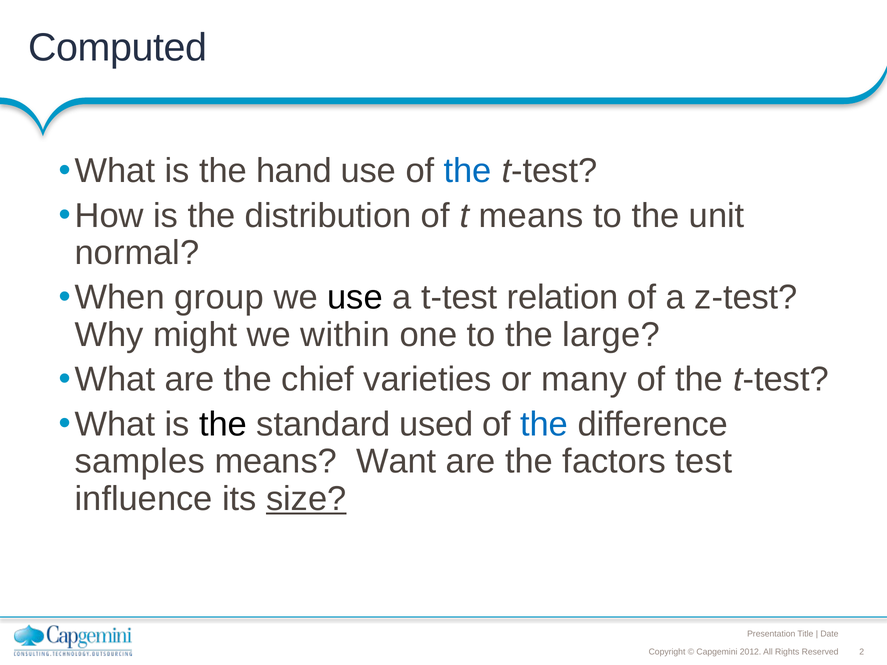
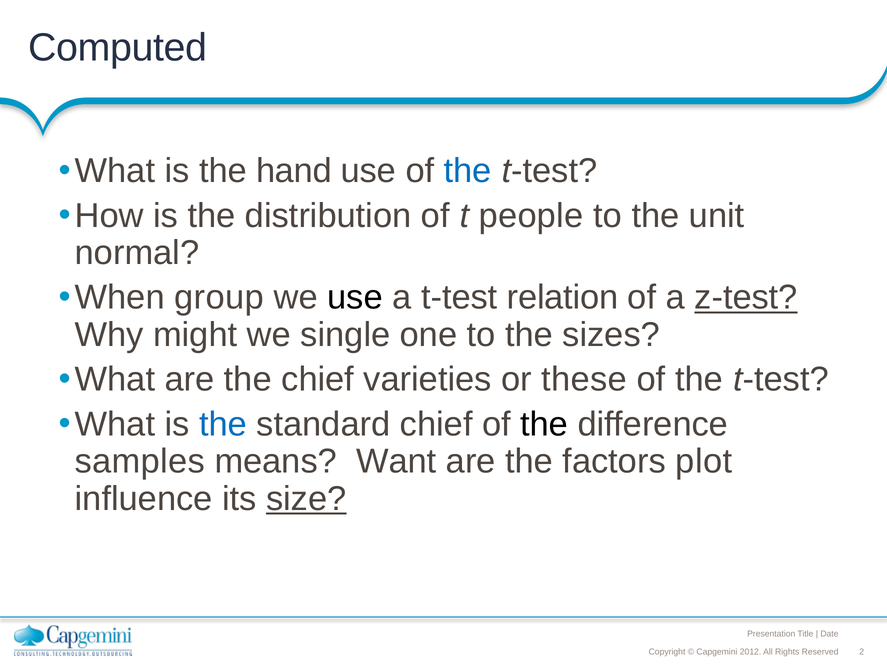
t means: means -> people
z-test underline: none -> present
within: within -> single
large: large -> sizes
many: many -> these
the at (223, 424) colour: black -> blue
standard used: used -> chief
the at (544, 424) colour: blue -> black
test: test -> plot
